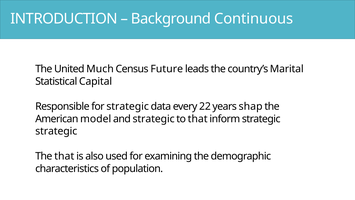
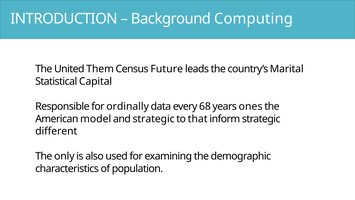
Continuous: Continuous -> Computing
Much: Much -> Them
for strategic: strategic -> ordinally
22: 22 -> 68
shap: shap -> ones
strategic at (56, 131): strategic -> different
The that: that -> only
